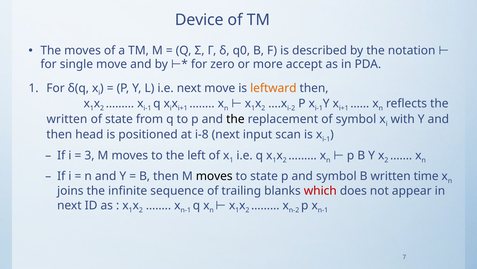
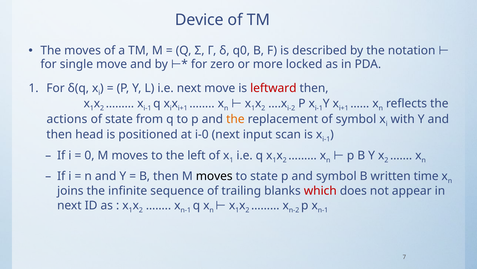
accept: accept -> locked
leftward colour: orange -> red
written at (67, 119): written -> actions
the at (235, 119) colour: black -> orange
i-8: i-8 -> i-0
3: 3 -> 0
